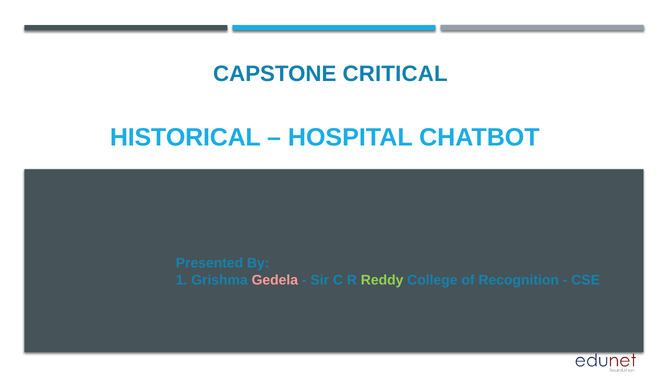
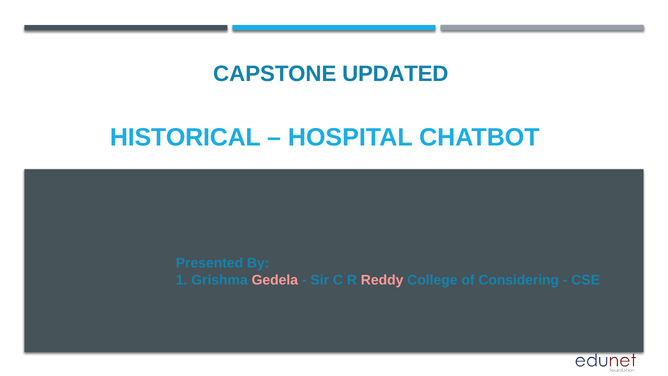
CRITICAL: CRITICAL -> UPDATED
Reddy colour: light green -> pink
Recognition: Recognition -> Considering
